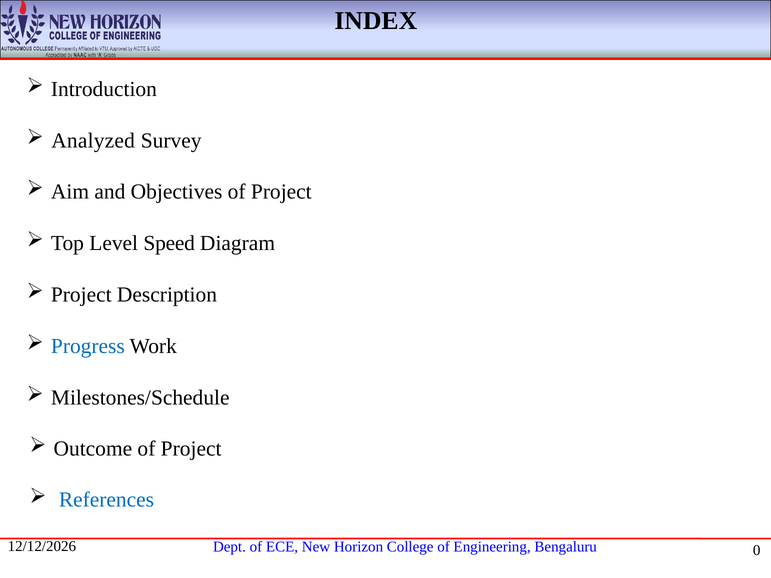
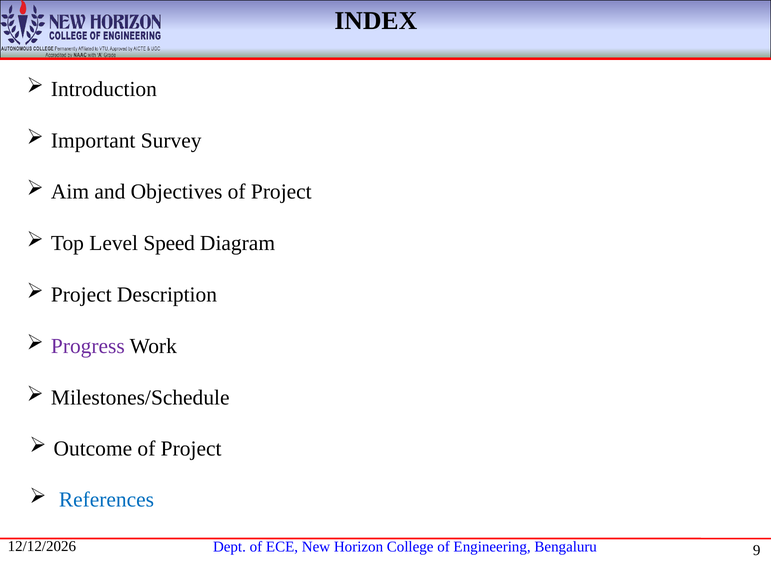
Analyzed: Analyzed -> Important
Progress colour: blue -> purple
0: 0 -> 9
